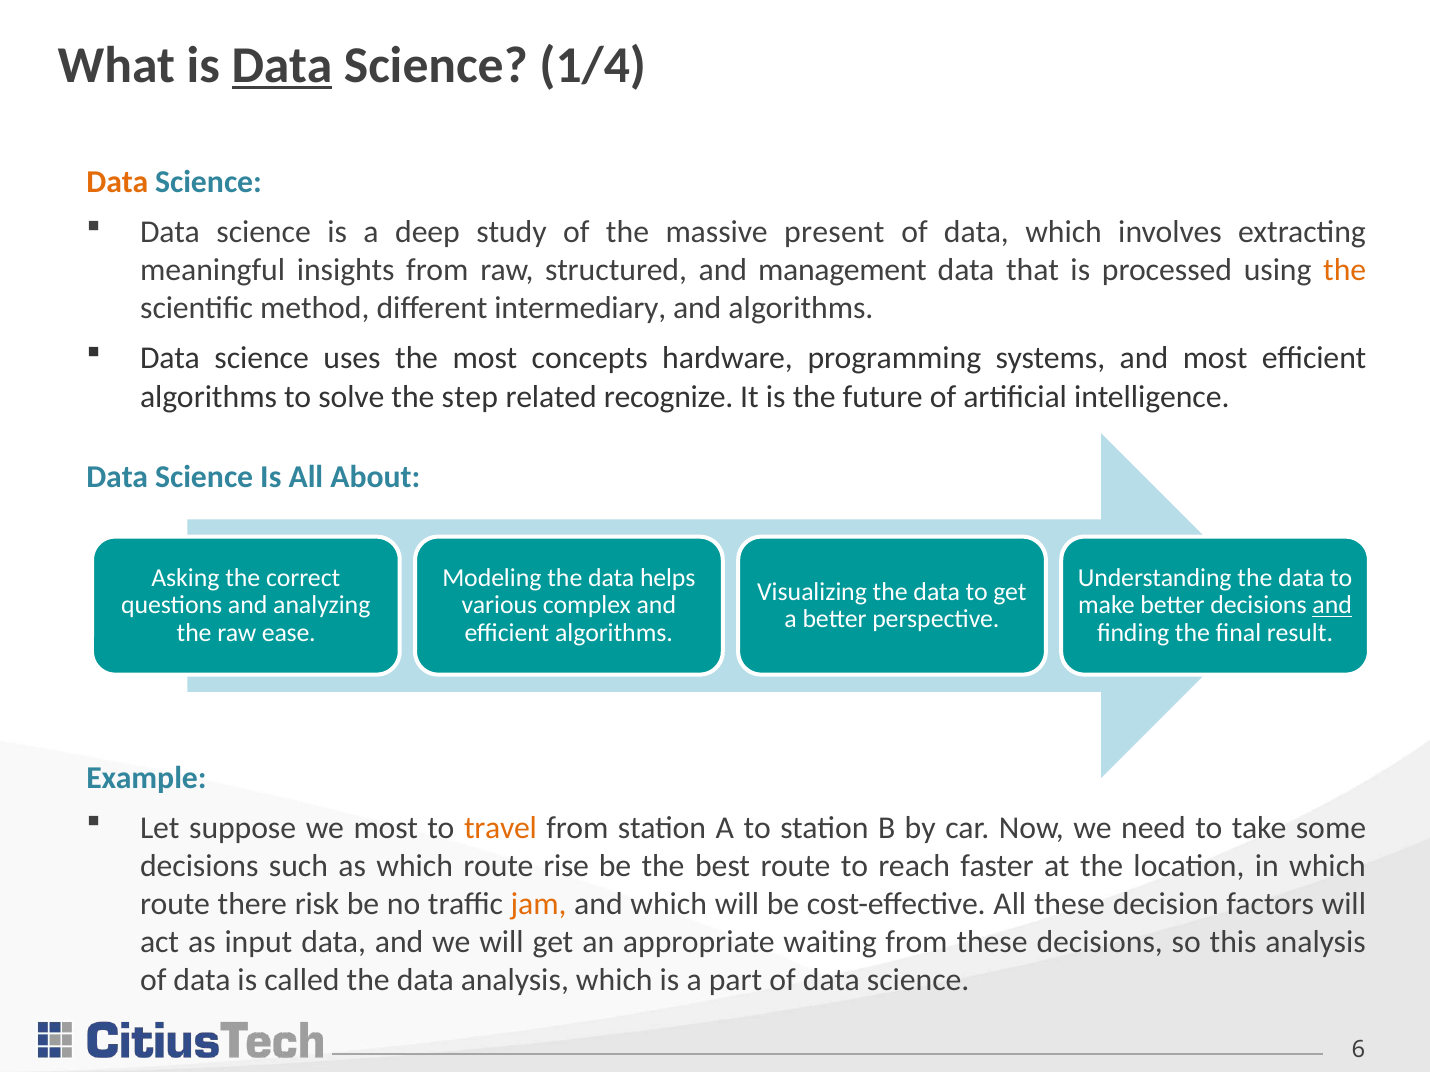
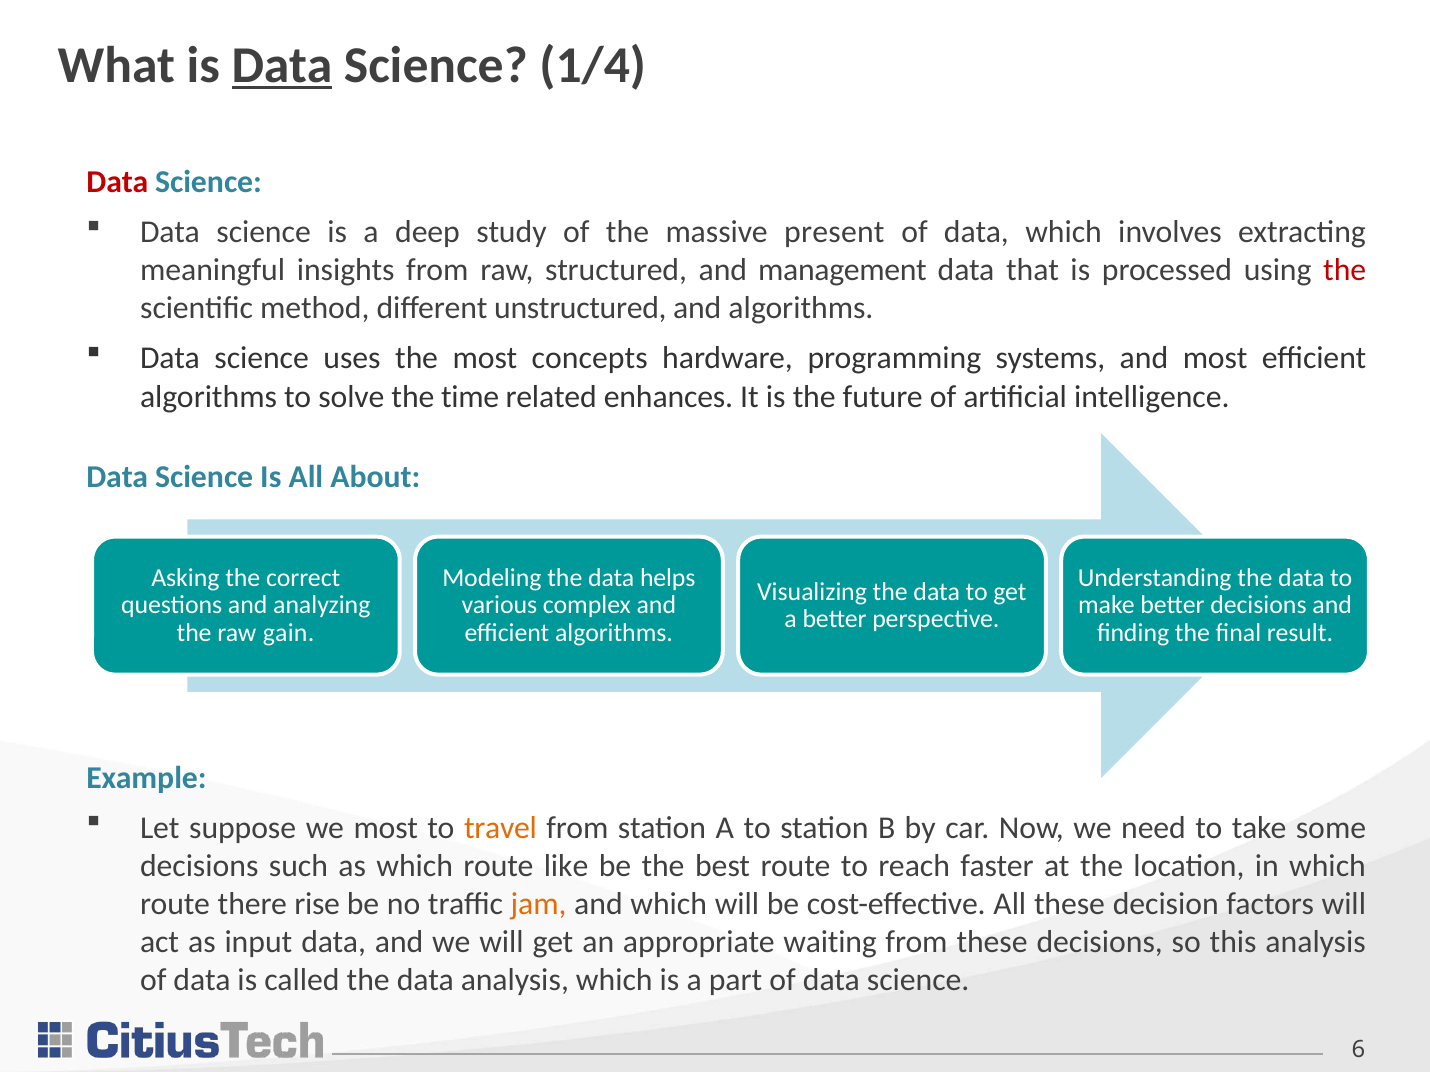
Data at (117, 182) colour: orange -> red
the at (1345, 270) colour: orange -> red
intermediary: intermediary -> unstructured
step: step -> time
recognize: recognize -> enhances
and at (1332, 606) underline: present -> none
ease: ease -> gain
rise: rise -> like
risk: risk -> rise
